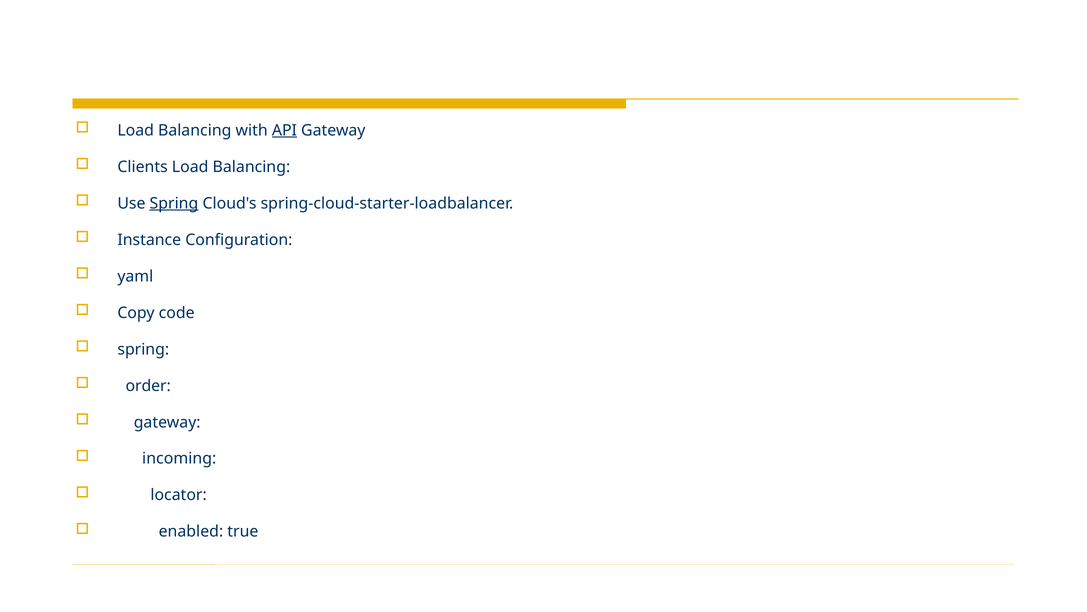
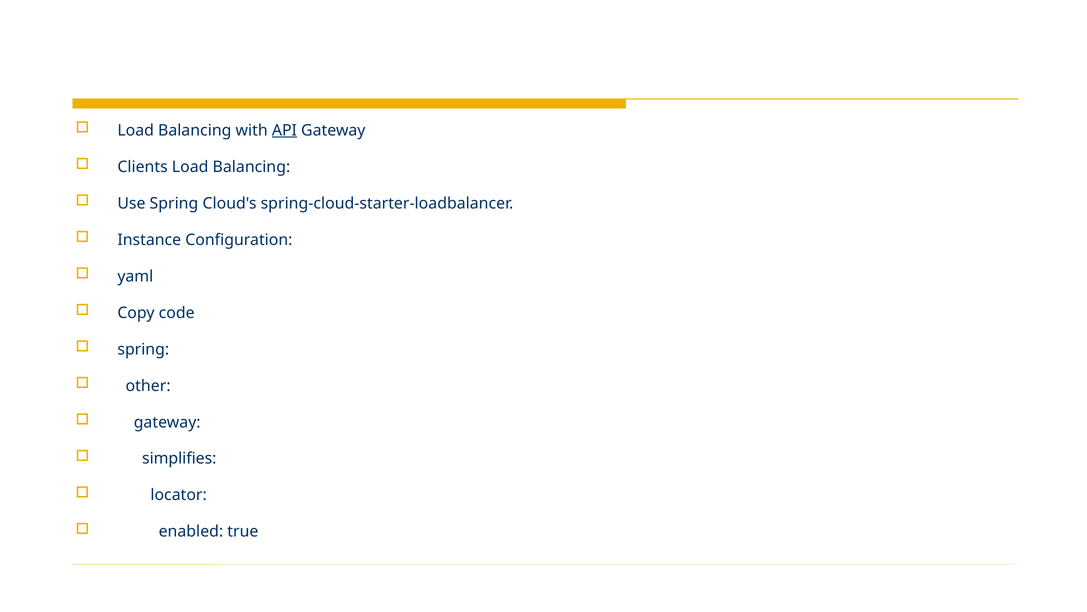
Spring at (174, 203) underline: present -> none
order: order -> other
incoming: incoming -> simplifies
